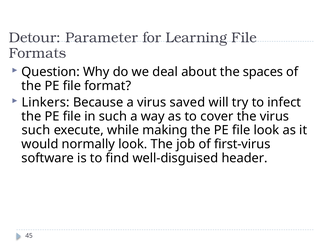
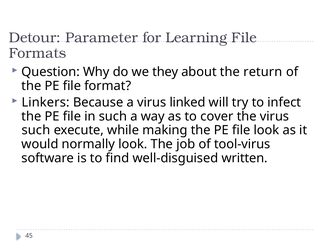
deal: deal -> they
spaces: spaces -> return
saved: saved -> linked
first-virus: first-virus -> tool-virus
header: header -> written
